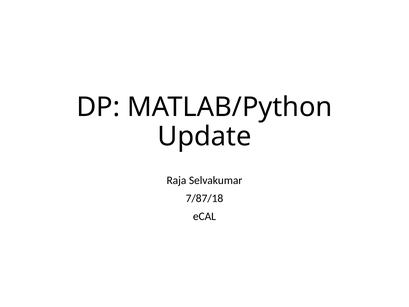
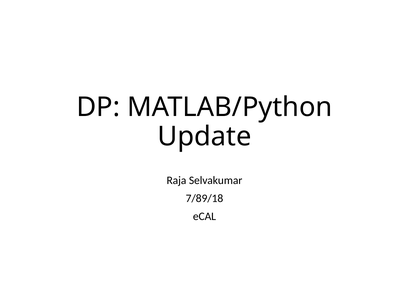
7/87/18: 7/87/18 -> 7/89/18
